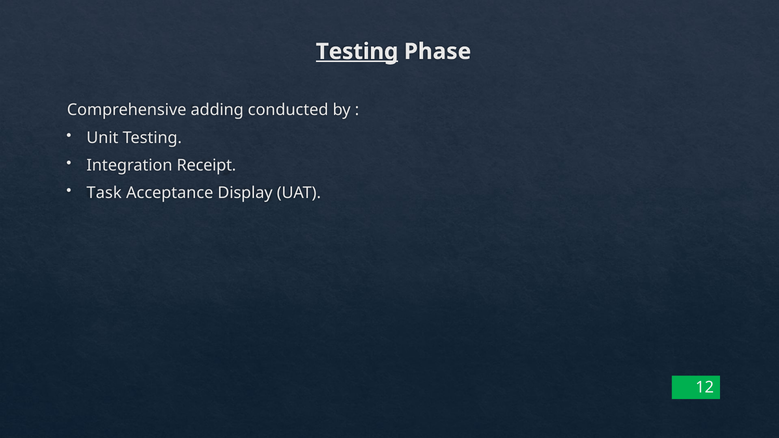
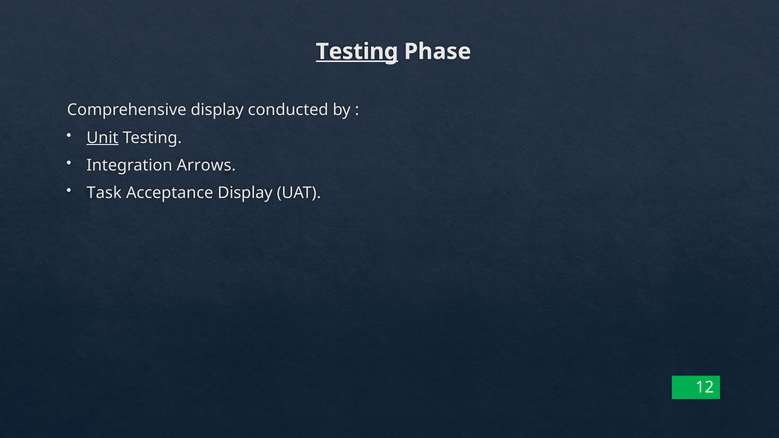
Comprehensive adding: adding -> display
Unit underline: none -> present
Receipt: Receipt -> Arrows
